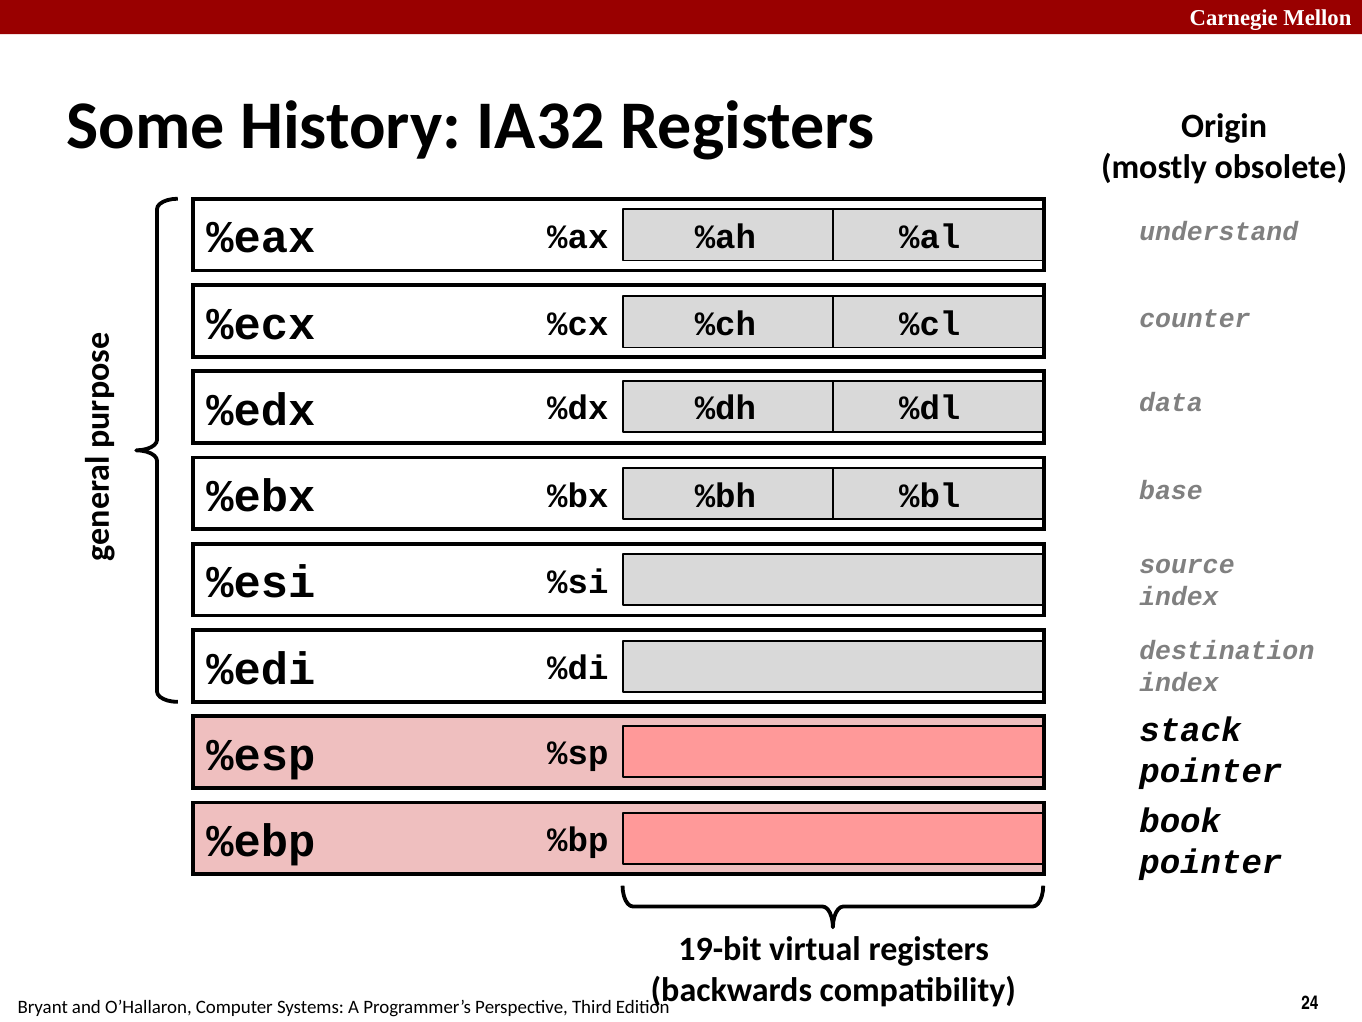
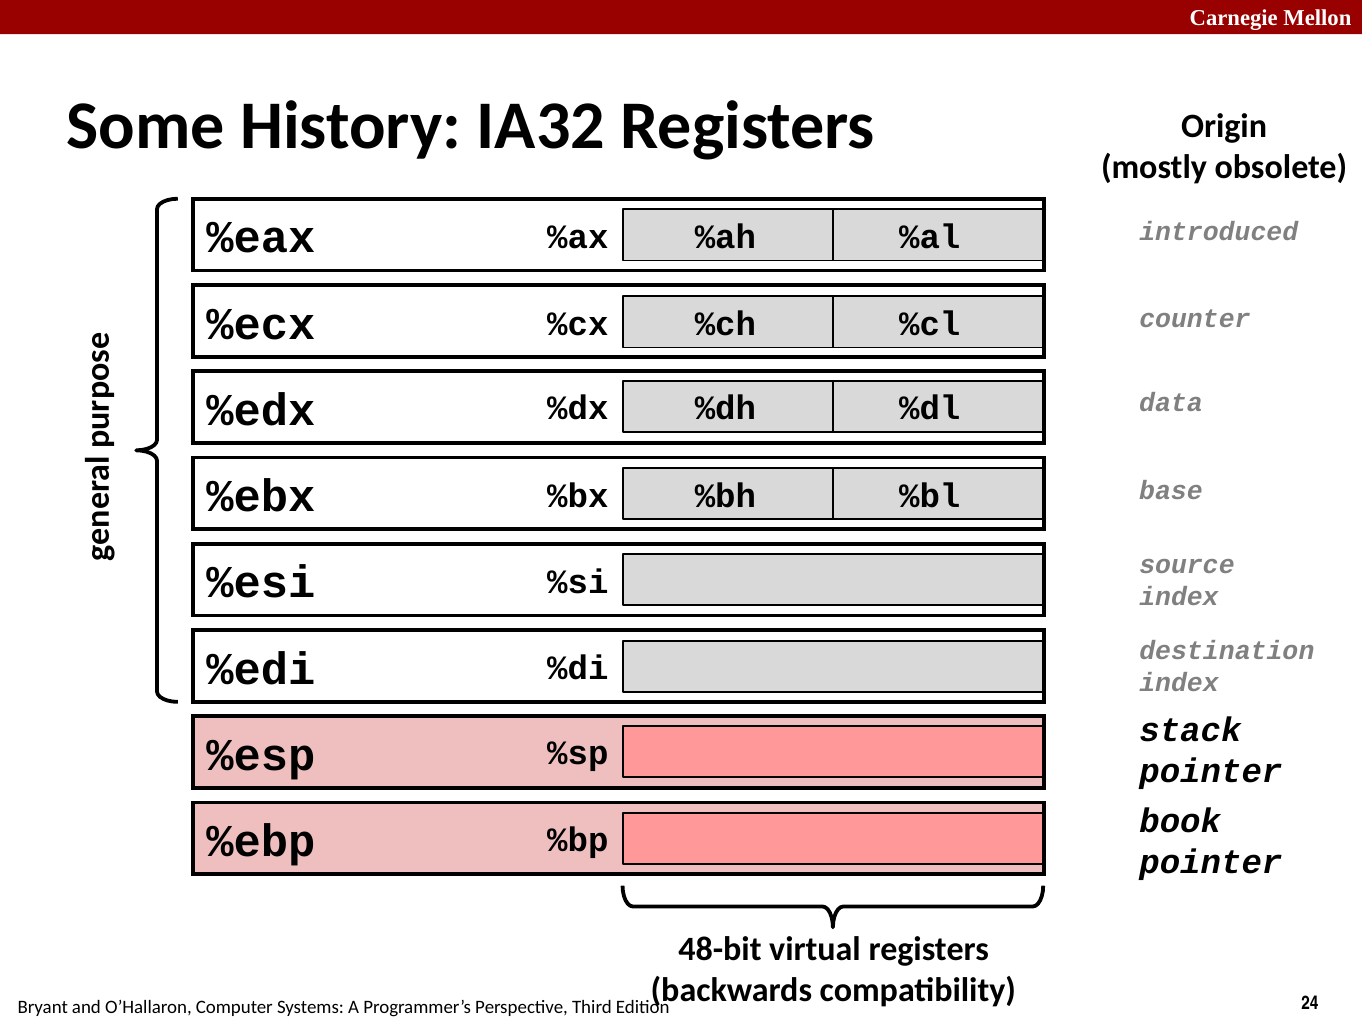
understand: understand -> introduced
19-bit: 19-bit -> 48-bit
